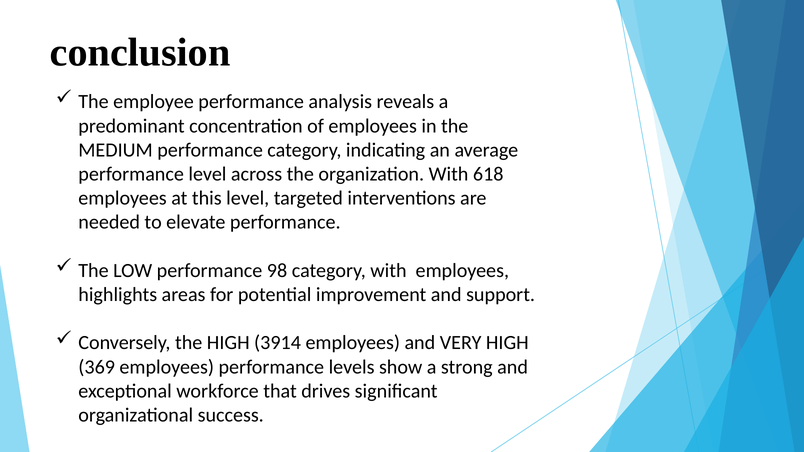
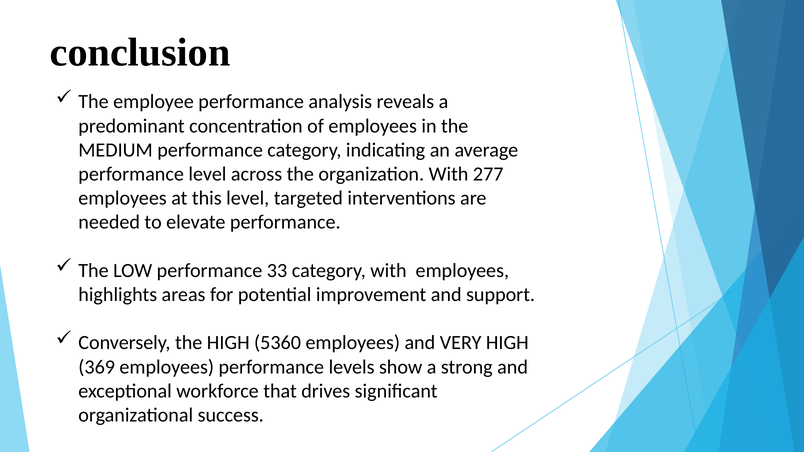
618: 618 -> 277
98: 98 -> 33
3914: 3914 -> 5360
